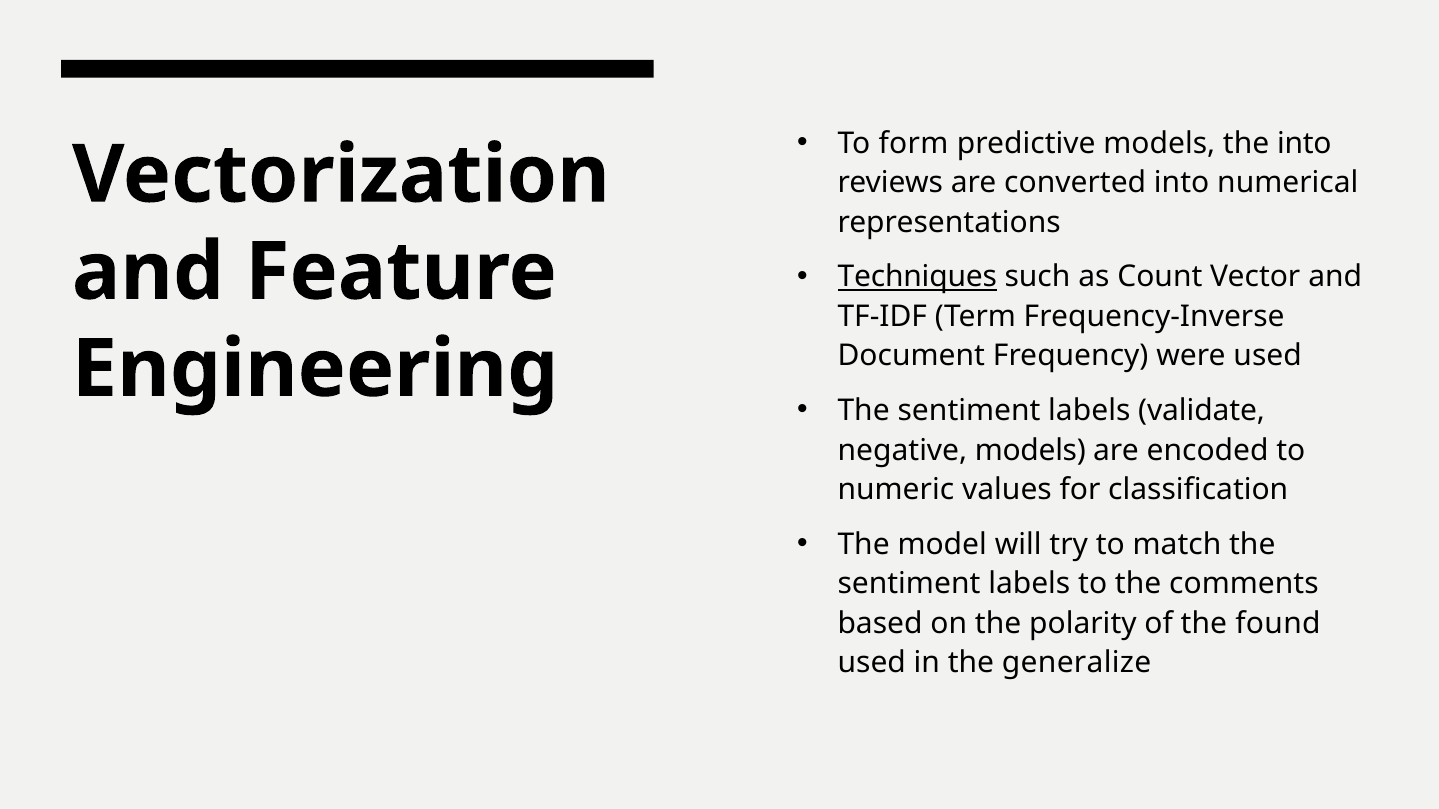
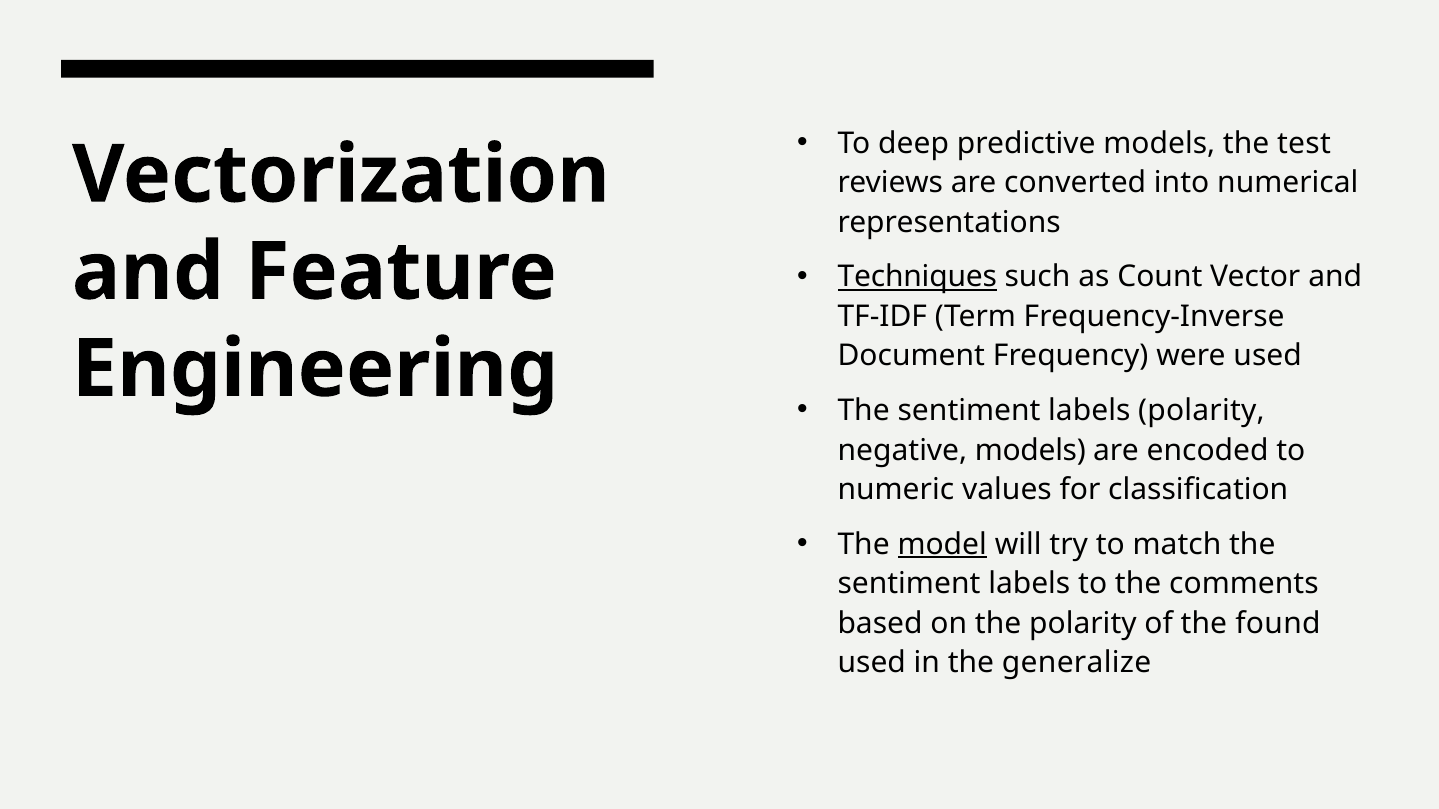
form: form -> deep
the into: into -> test
labels validate: validate -> polarity
model underline: none -> present
